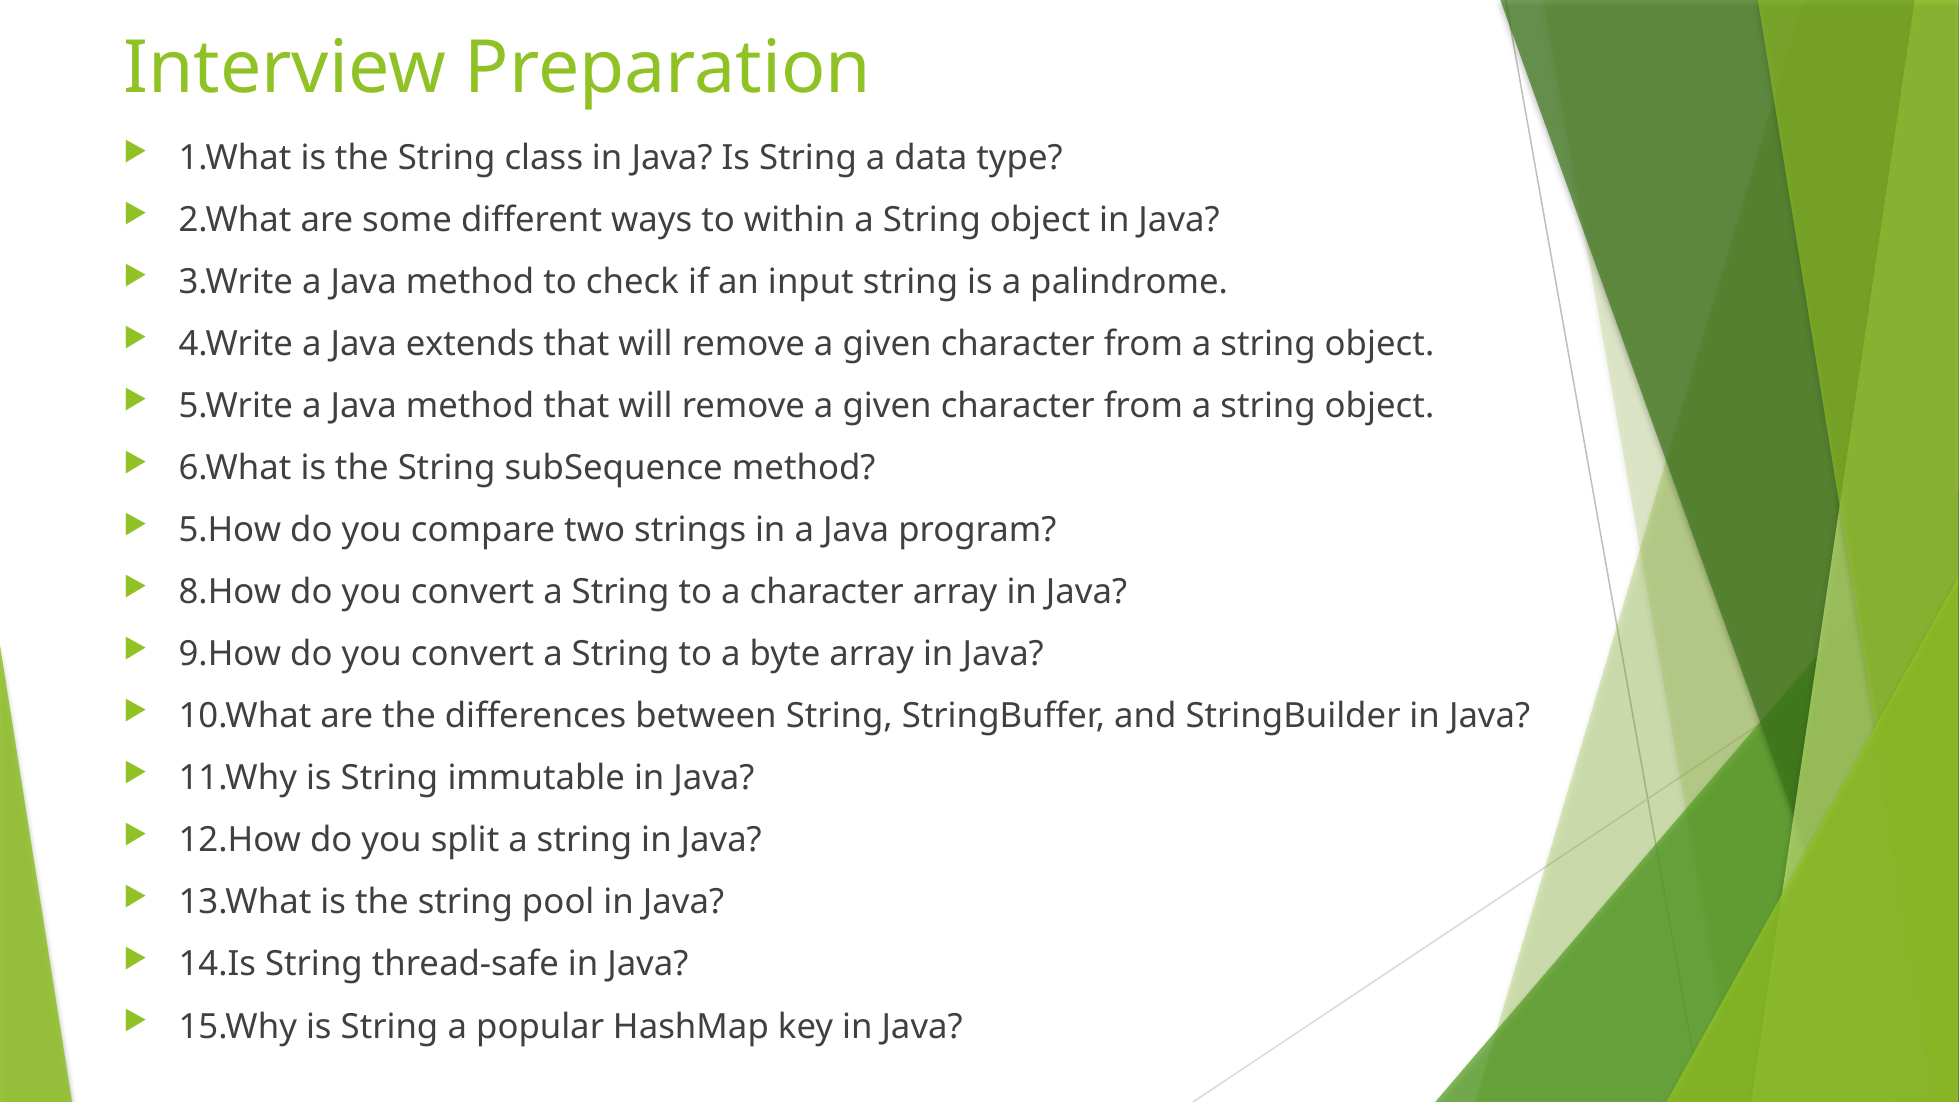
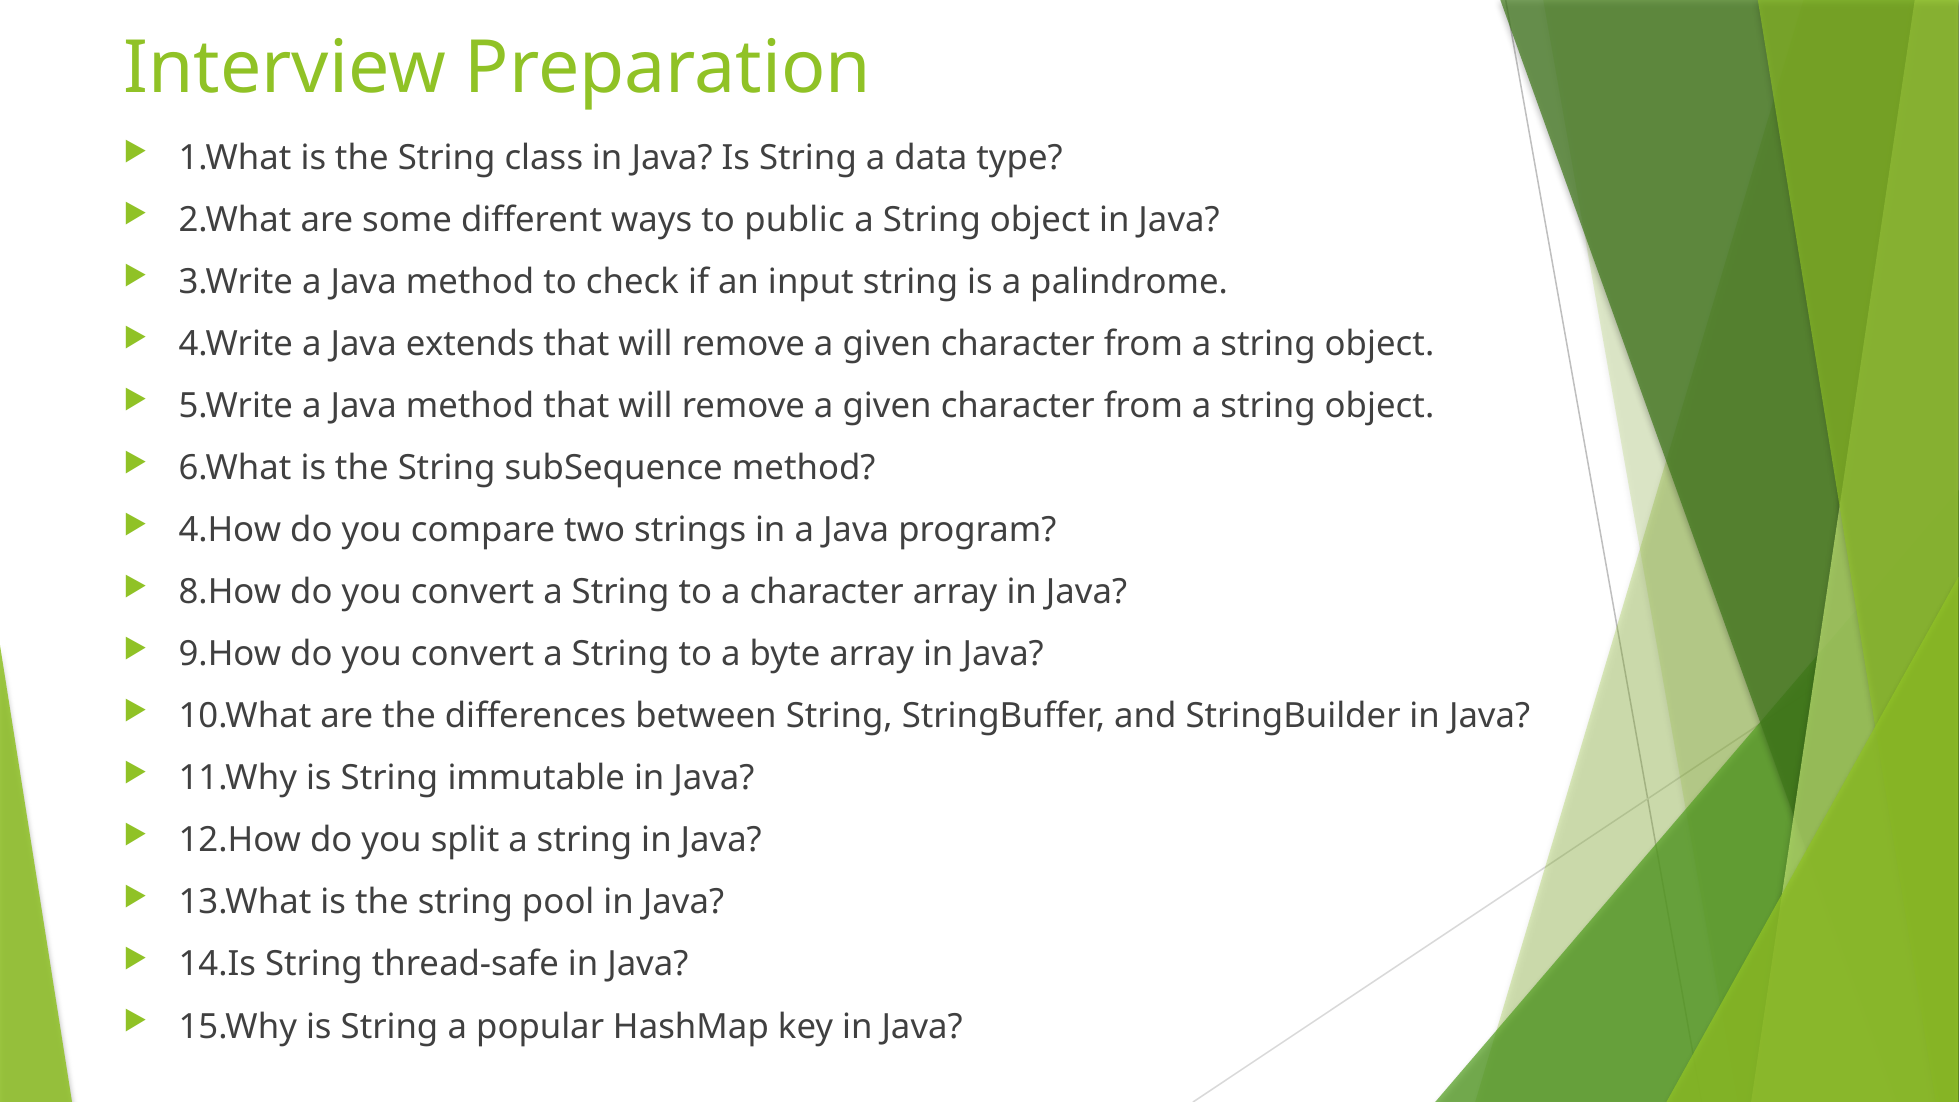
within: within -> public
5.How: 5.How -> 4.How
